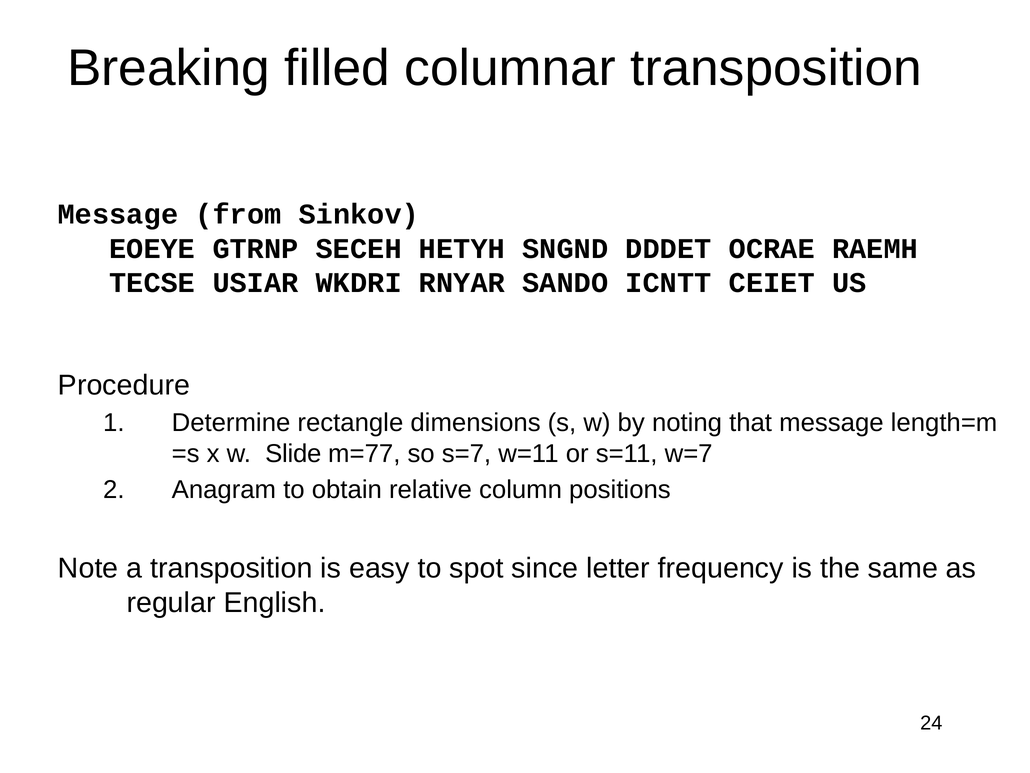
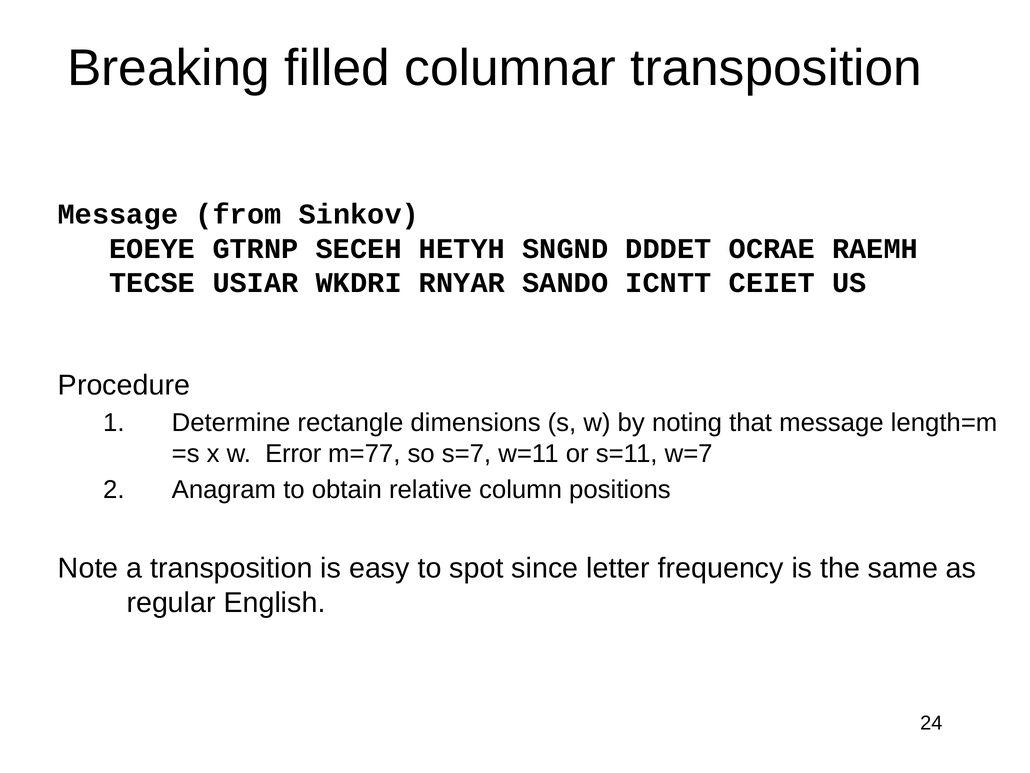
Slide: Slide -> Error
